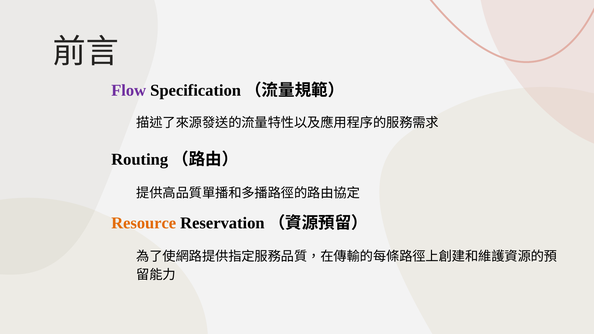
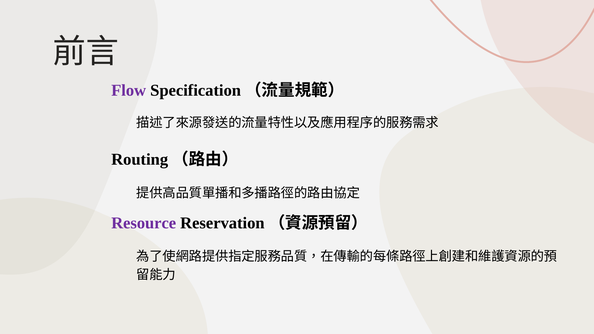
Resource colour: orange -> purple
